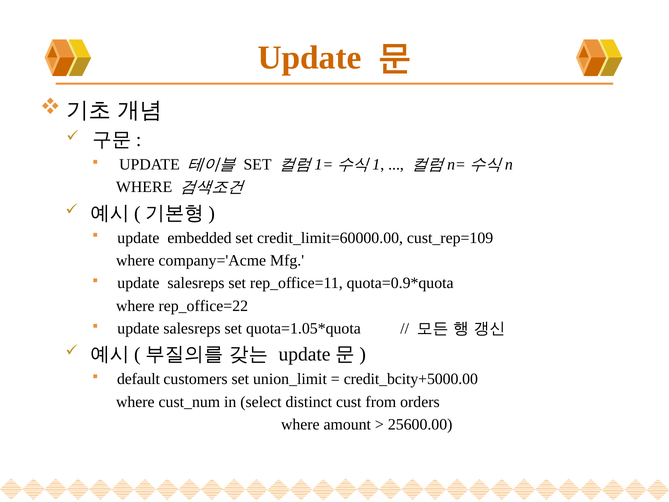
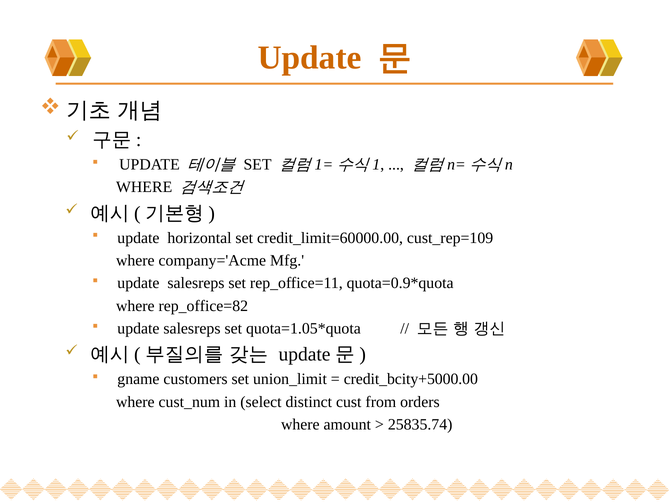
embedded: embedded -> horizontal
rep_office=22: rep_office=22 -> rep_office=82
default: default -> gname
25600.00: 25600.00 -> 25835.74
